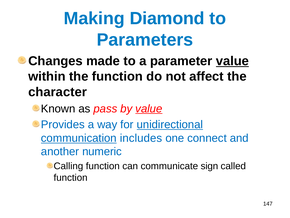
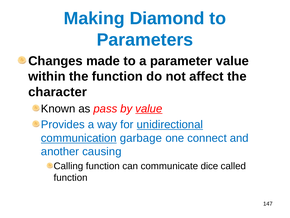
value at (232, 61) underline: present -> none
includes: includes -> garbage
numeric: numeric -> causing
sign: sign -> dice
